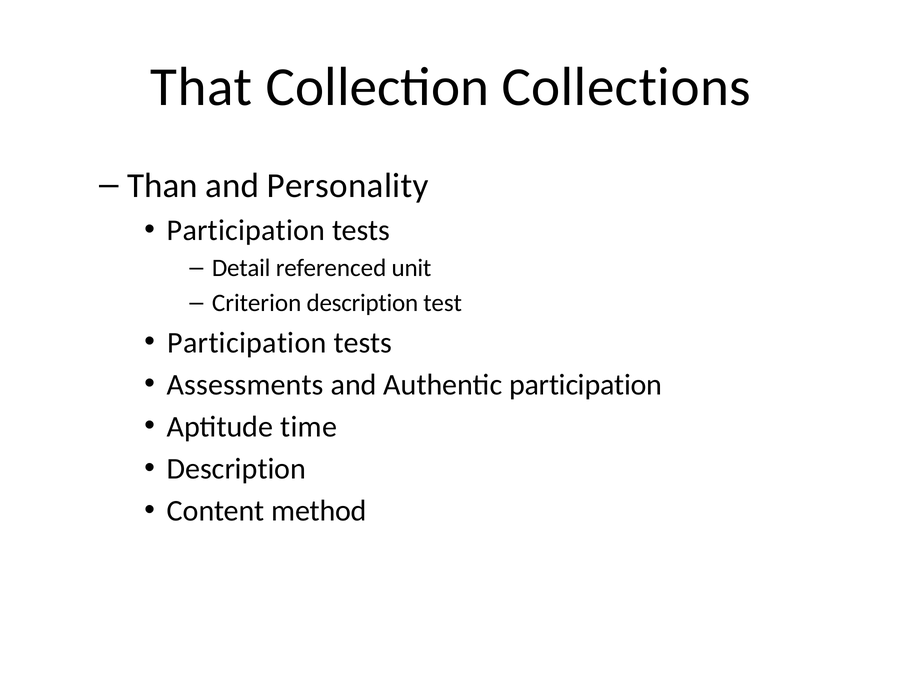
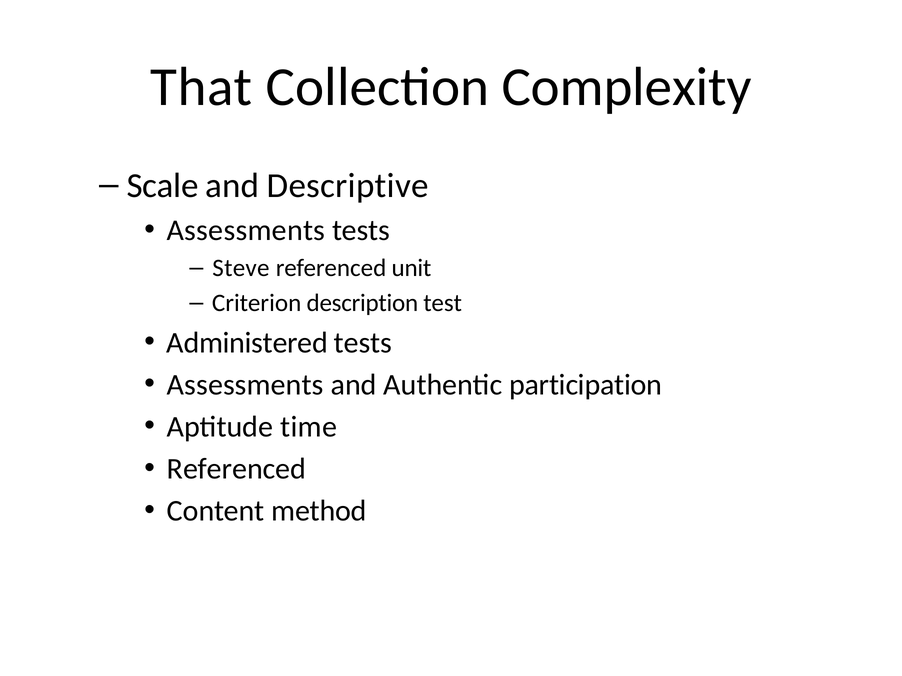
Collections: Collections -> Complexity
Than: Than -> Scale
Personality: Personality -> Descriptive
Participation at (246, 231): Participation -> Assessments
Detail: Detail -> Steve
Participation at (247, 343): Participation -> Administered
Description at (236, 469): Description -> Referenced
